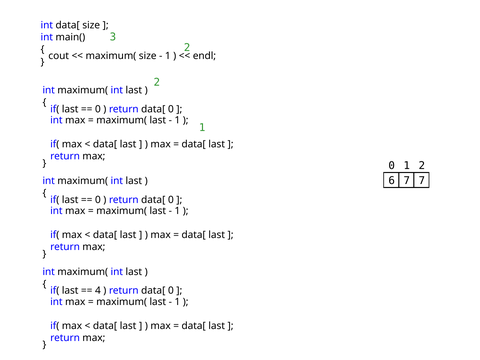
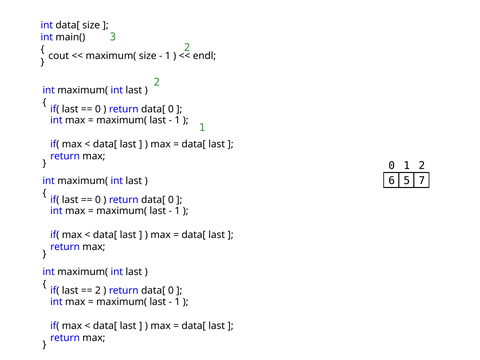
6 7: 7 -> 5
4 at (98, 291): 4 -> 2
